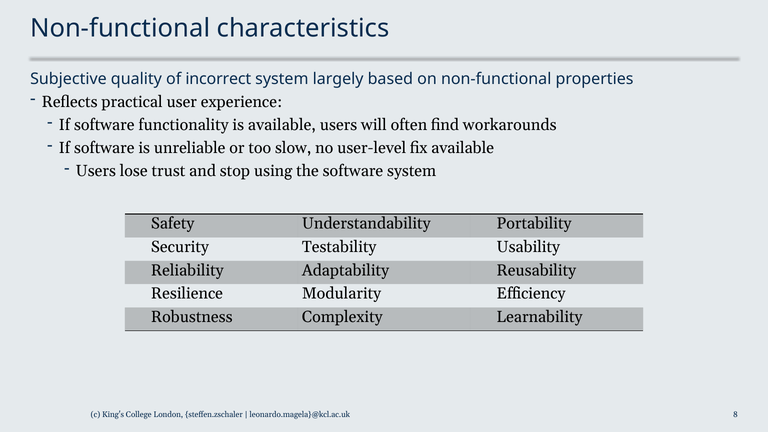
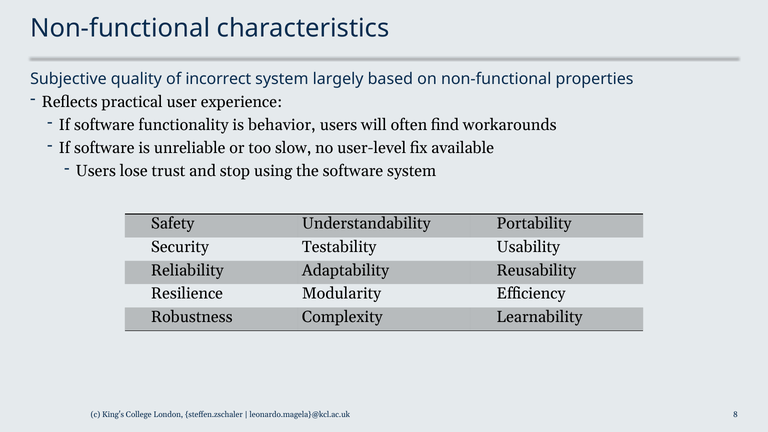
is available: available -> behavior
